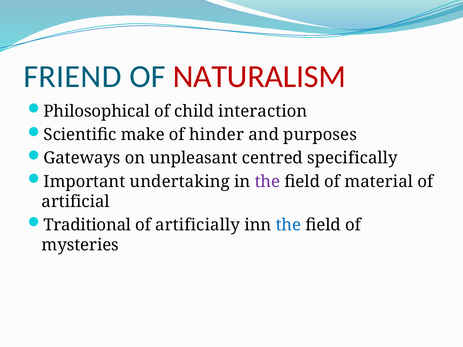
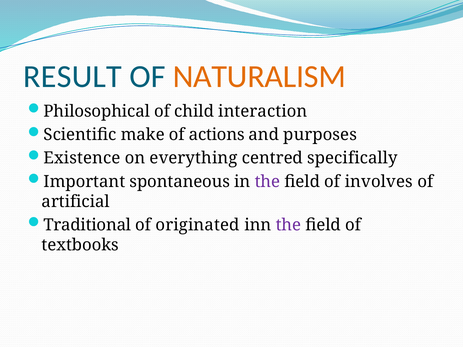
FRIEND: FRIEND -> RESULT
NATURALISM colour: red -> orange
hinder: hinder -> actions
Gateways: Gateways -> Existence
unpleasant: unpleasant -> everything
undertaking: undertaking -> spontaneous
material: material -> involves
artificially: artificially -> originated
the at (288, 225) colour: blue -> purple
mysteries: mysteries -> textbooks
